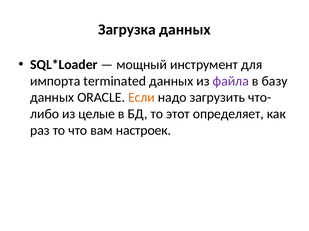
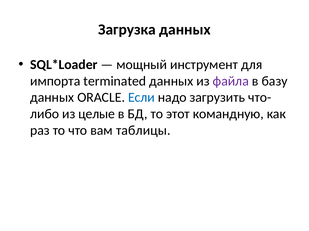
Если colour: orange -> blue
определяет: определяет -> командную
настроек: настроек -> таблицы
